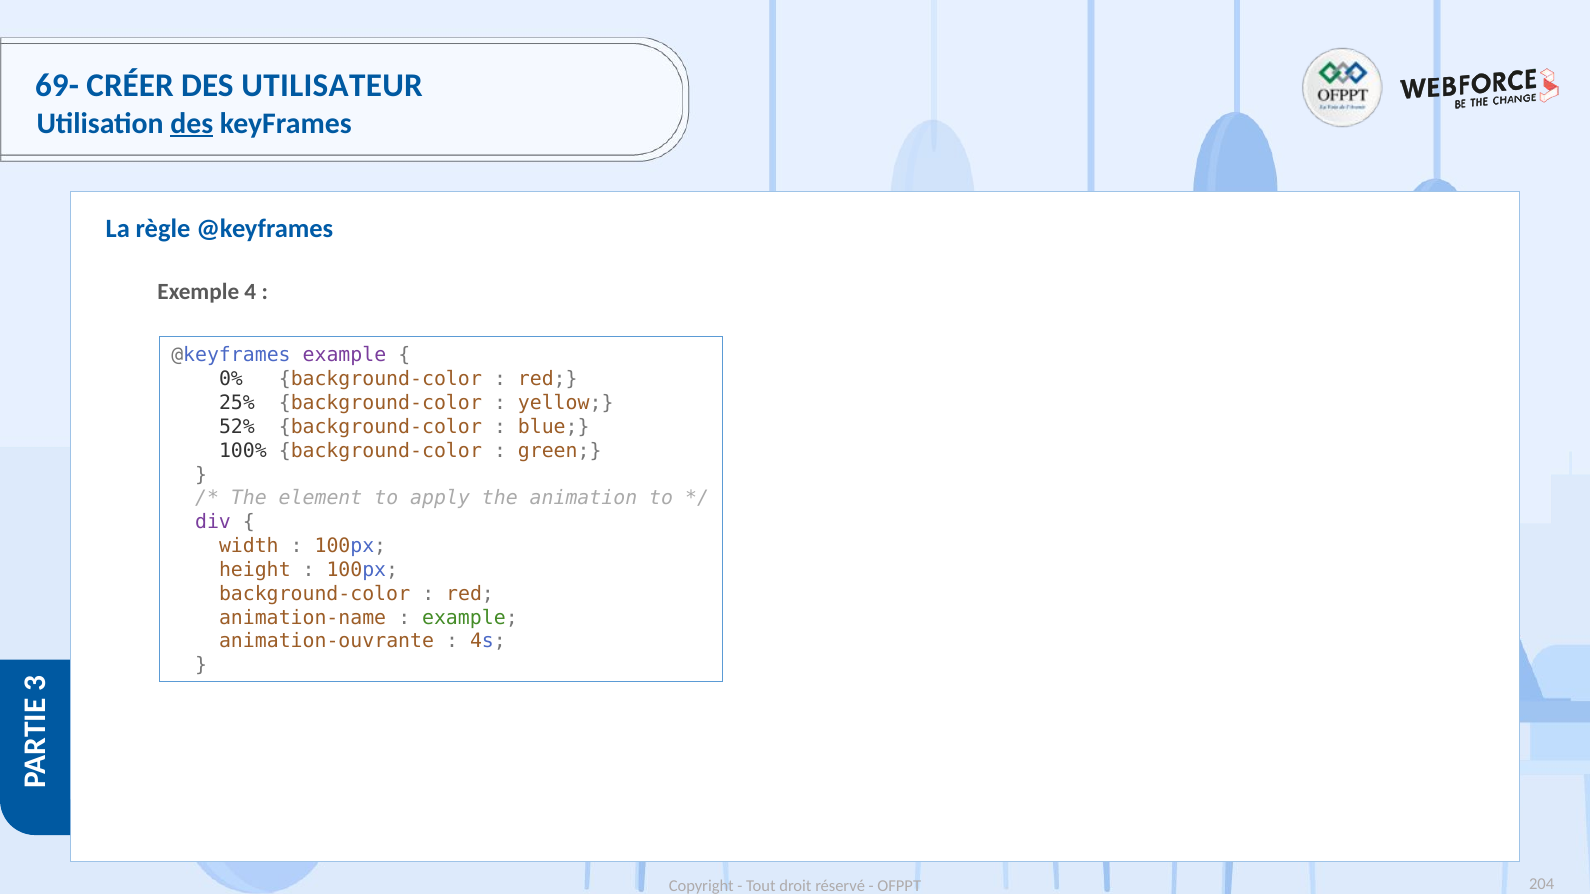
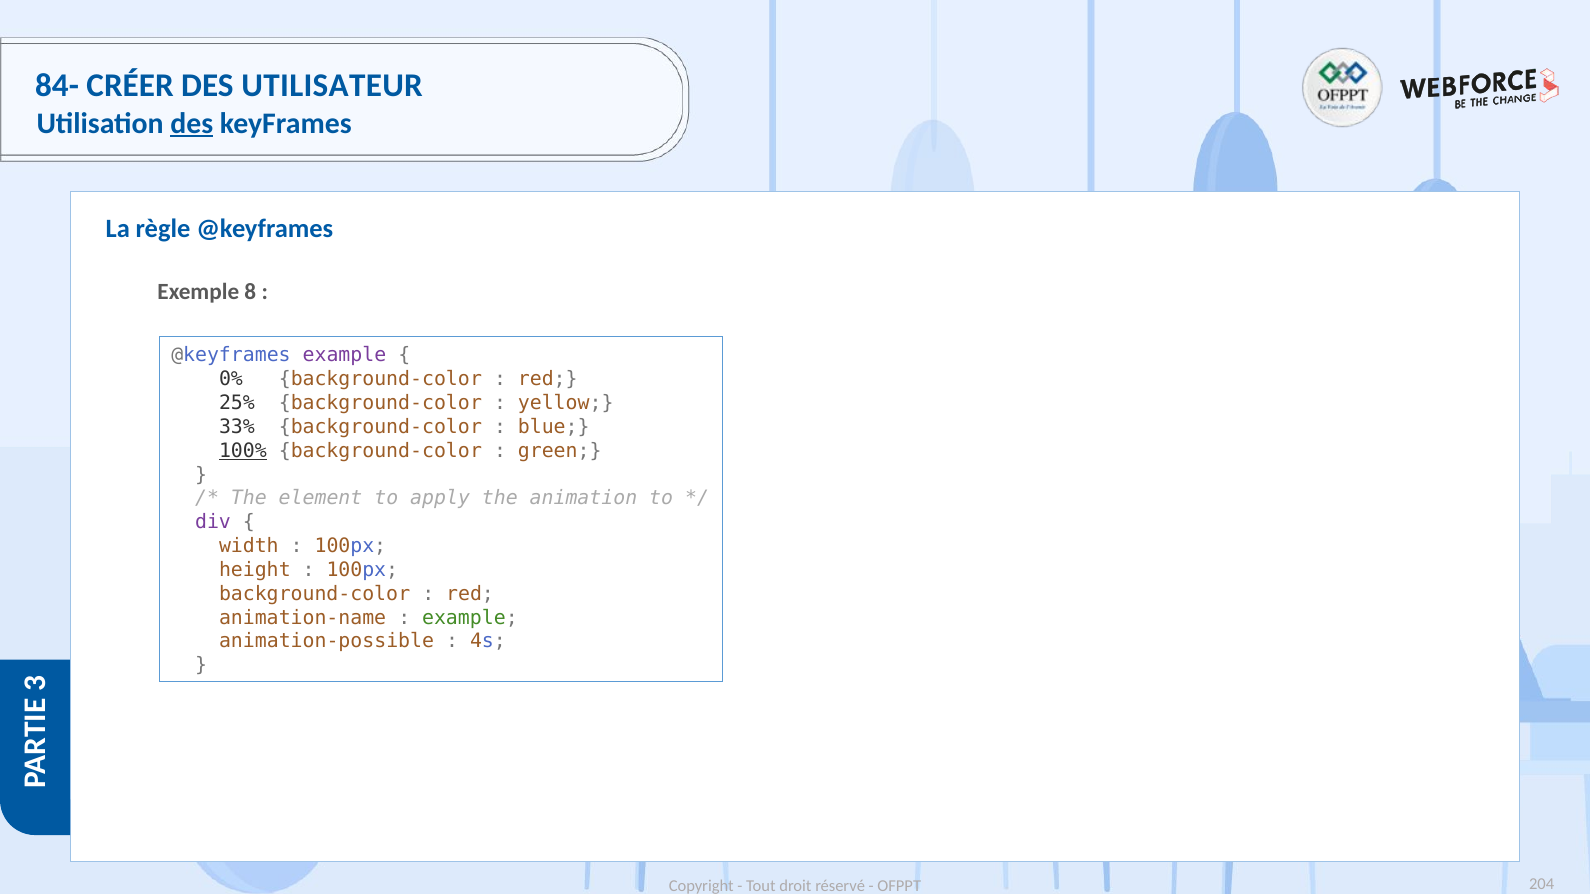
69-: 69- -> 84-
4: 4 -> 8
52%: 52% -> 33%
100% underline: none -> present
animation-ouvrante: animation-ouvrante -> animation-possible
